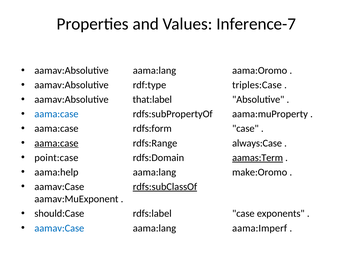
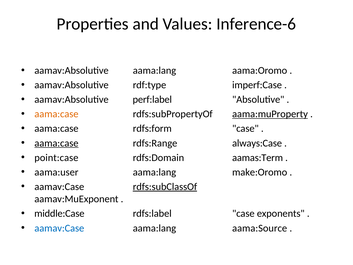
Inference-7: Inference-7 -> Inference-6
triples:Case: triples:Case -> imperf:Case
that:label: that:label -> perf:label
aama:case at (56, 114) colour: blue -> orange
aama:muProperty underline: none -> present
aamas:Term underline: present -> none
aama:help: aama:help -> aama:user
should:Case: should:Case -> middle:Case
aama:Imperf: aama:Imperf -> aama:Source
